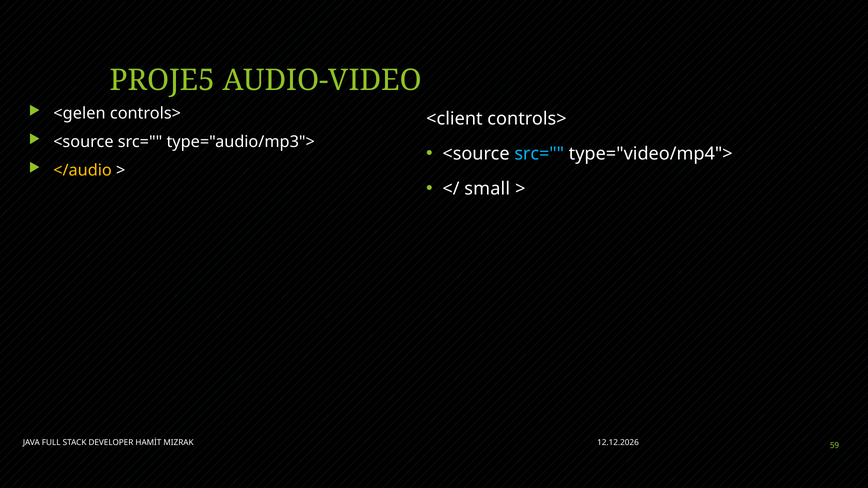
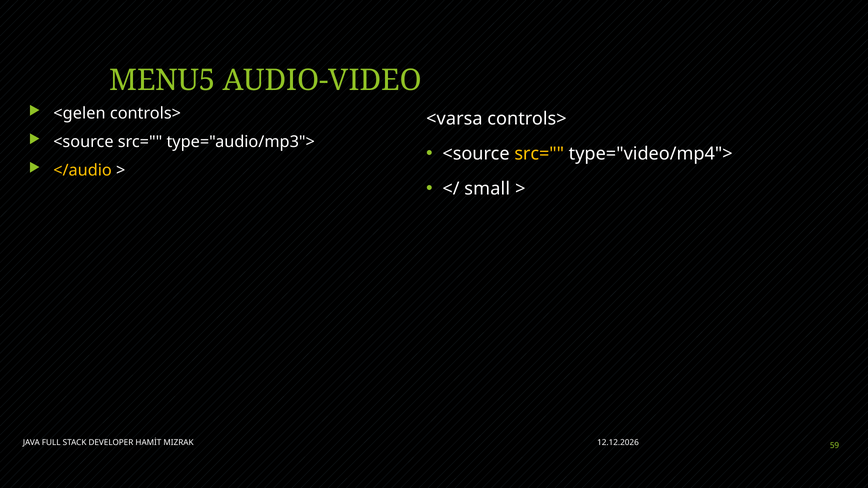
PROJE5: PROJE5 -> MENU5
<client: <client -> <varsa
src= at (539, 154) colour: light blue -> yellow
